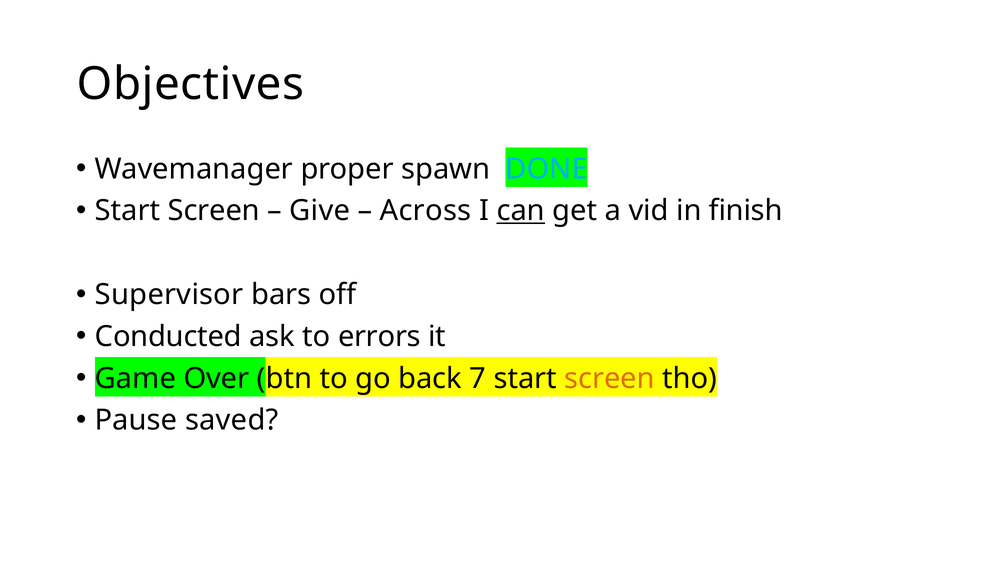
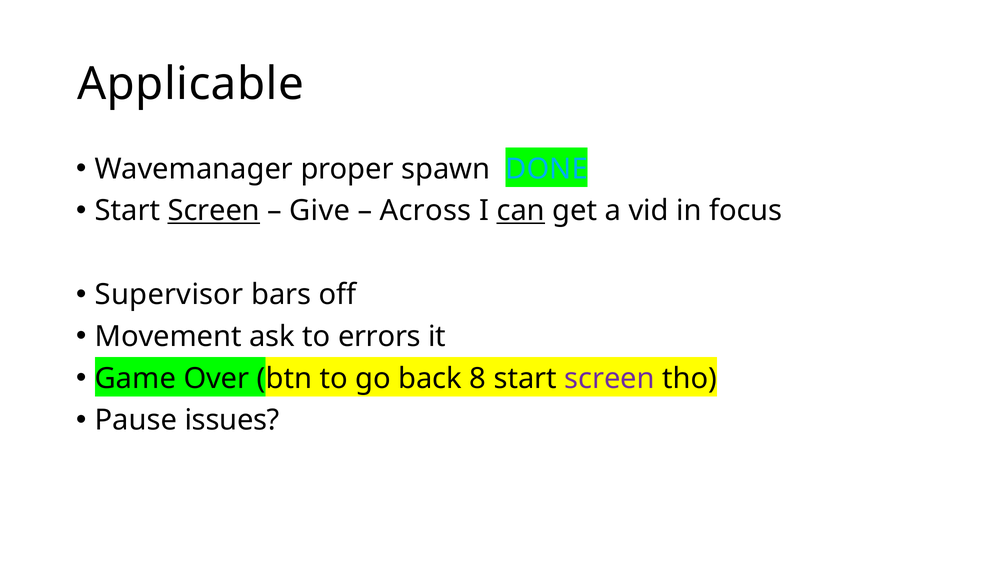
Objectives: Objectives -> Applicable
Screen at (214, 211) underline: none -> present
finish: finish -> focus
Conducted: Conducted -> Movement
7: 7 -> 8
screen at (610, 378) colour: orange -> purple
saved: saved -> issues
